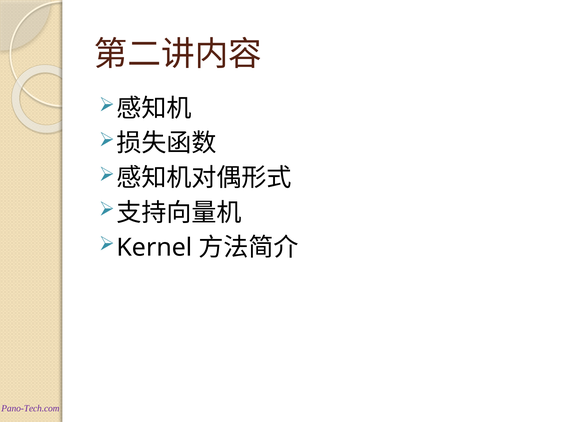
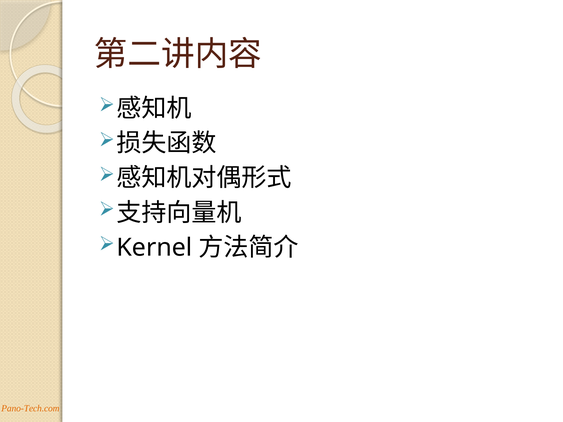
Pano-Tech.com colour: purple -> orange
